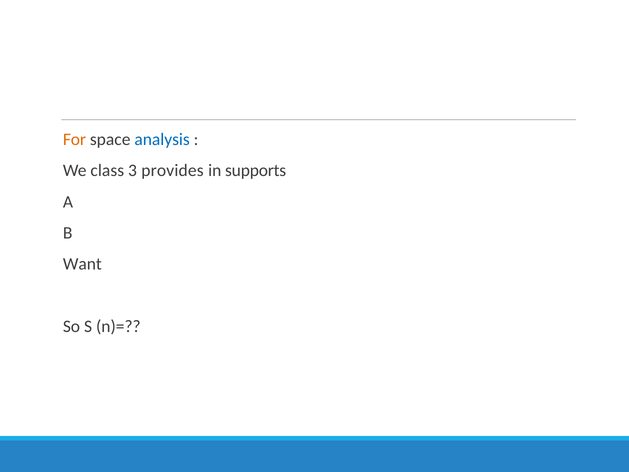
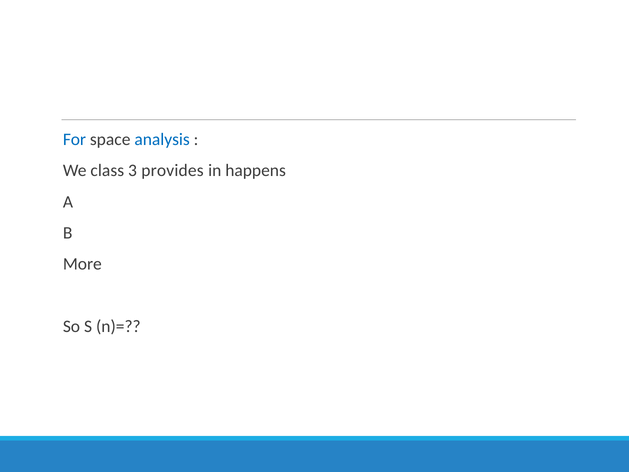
For colour: orange -> blue
supports: supports -> happens
Want: Want -> More
